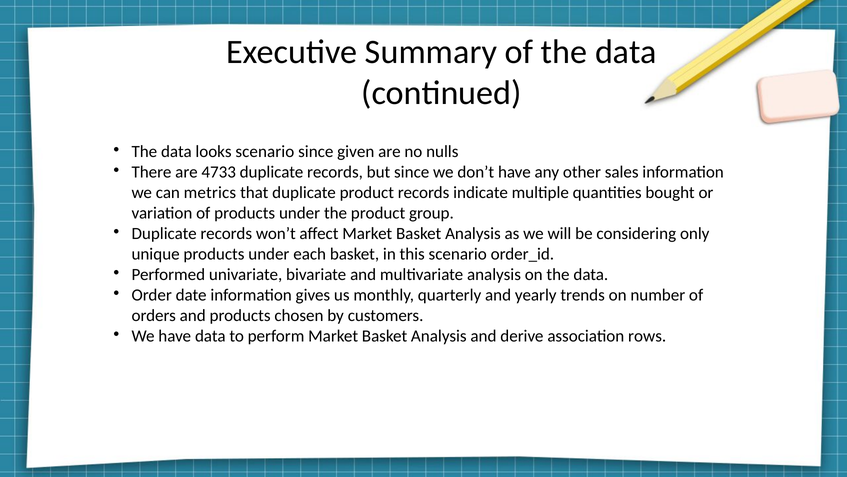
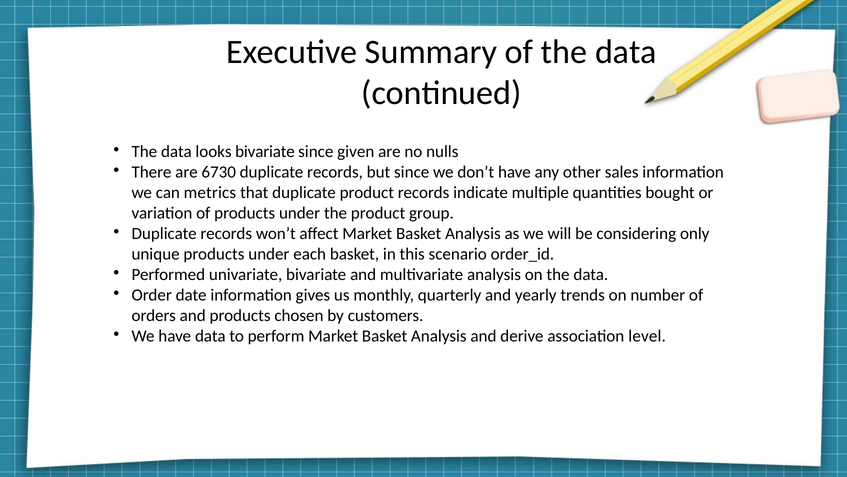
looks scenario: scenario -> bivariate
4733: 4733 -> 6730
rows: rows -> level
